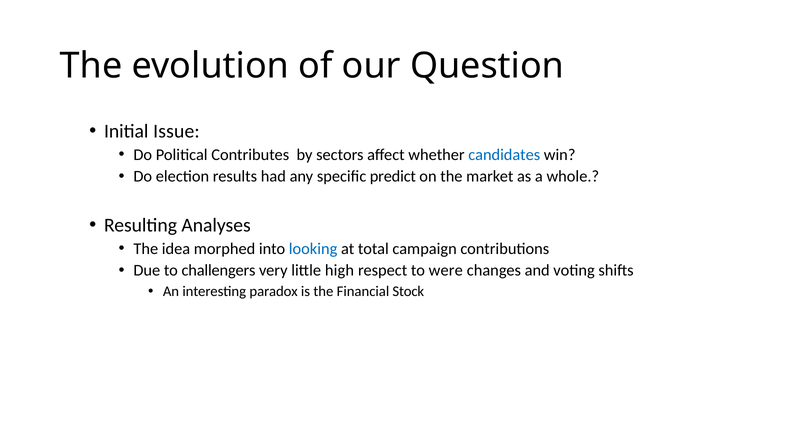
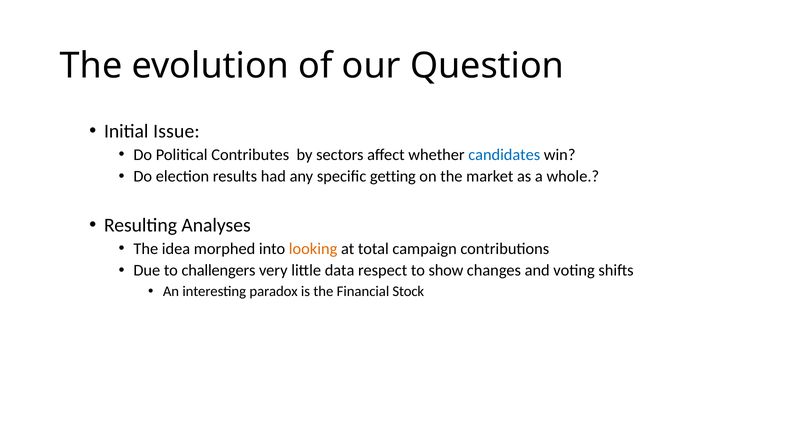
predict: predict -> getting
looking colour: blue -> orange
high: high -> data
were: were -> show
